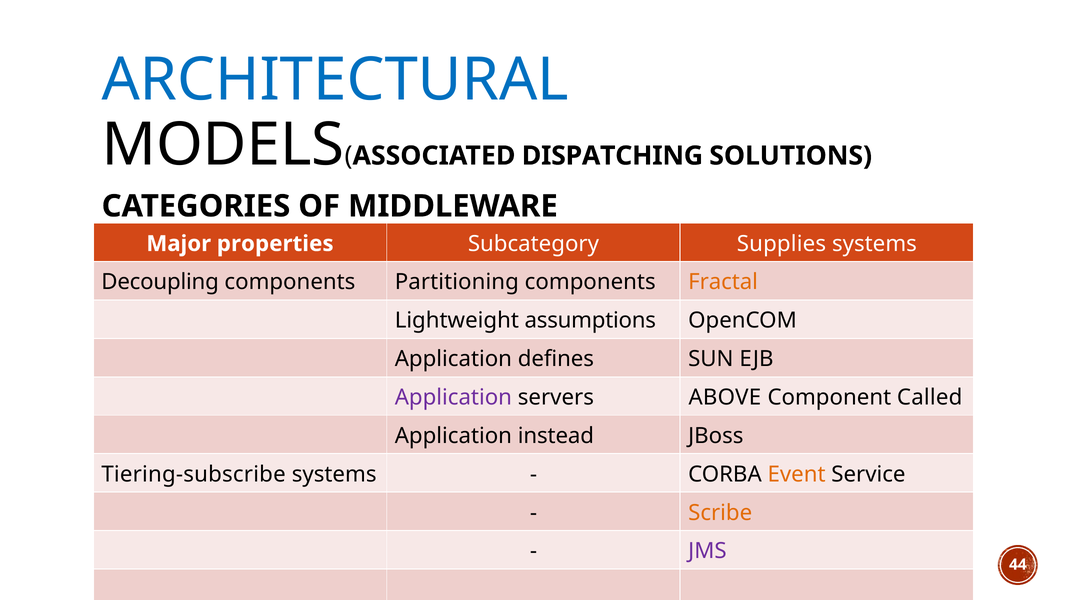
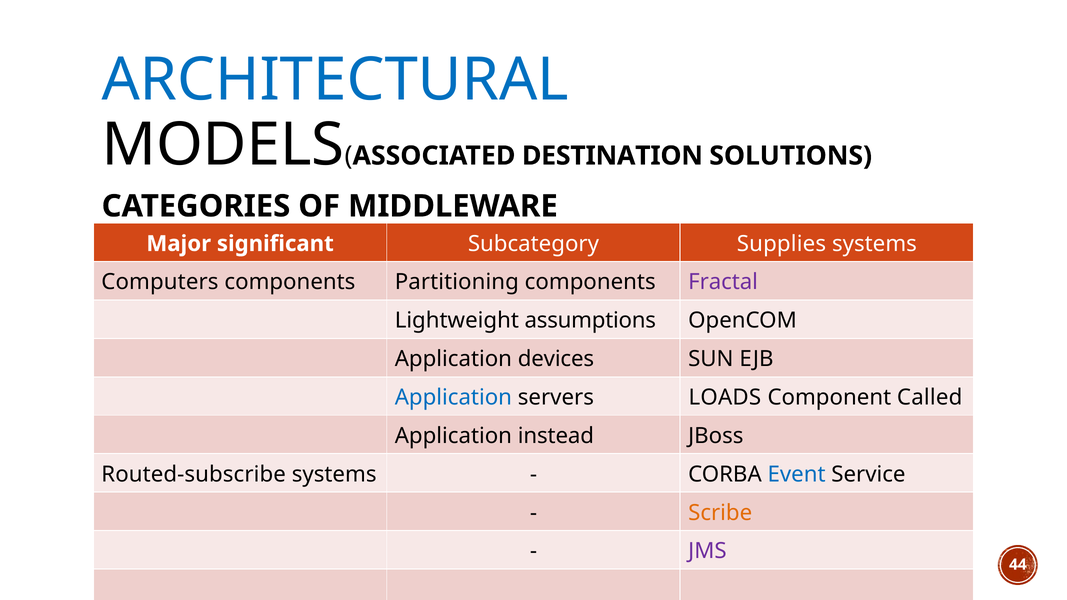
DISPATCHING: DISPATCHING -> DESTINATION
properties: properties -> significant
Decoupling: Decoupling -> Computers
Fractal colour: orange -> purple
defines: defines -> devices
Application at (453, 398) colour: purple -> blue
ABOVE: ABOVE -> LOADS
Tiering-subscribe: Tiering-subscribe -> Routed-subscribe
Event colour: orange -> blue
